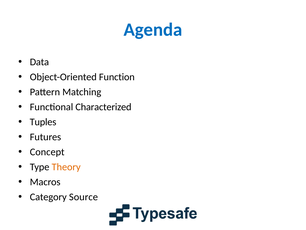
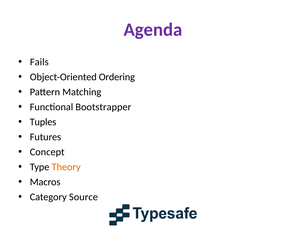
Agenda colour: blue -> purple
Data: Data -> Fails
Function: Function -> Ordering
Characterized: Characterized -> Bootstrapper
